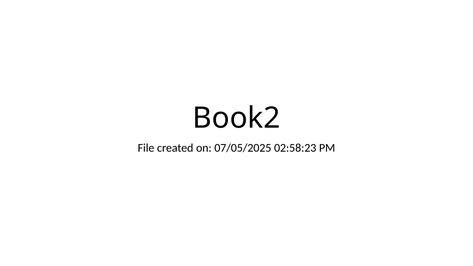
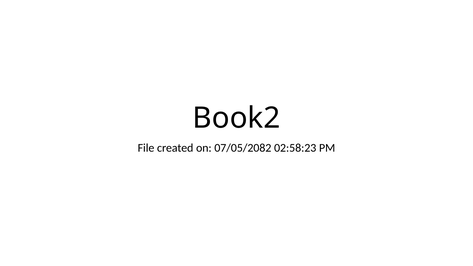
07/05/2025: 07/05/2025 -> 07/05/2082
